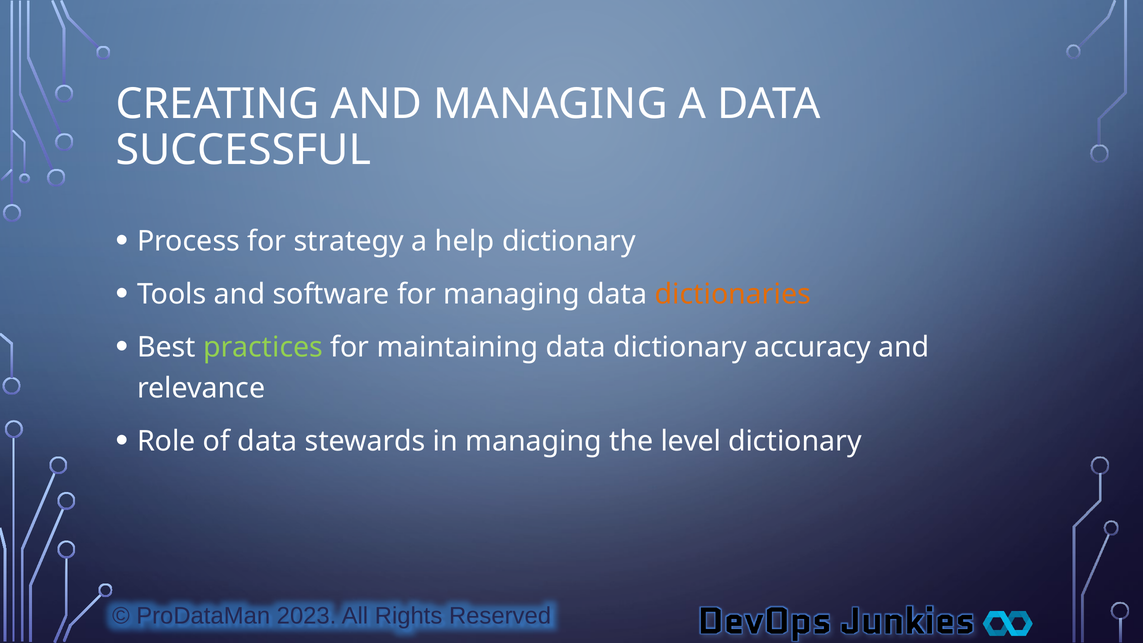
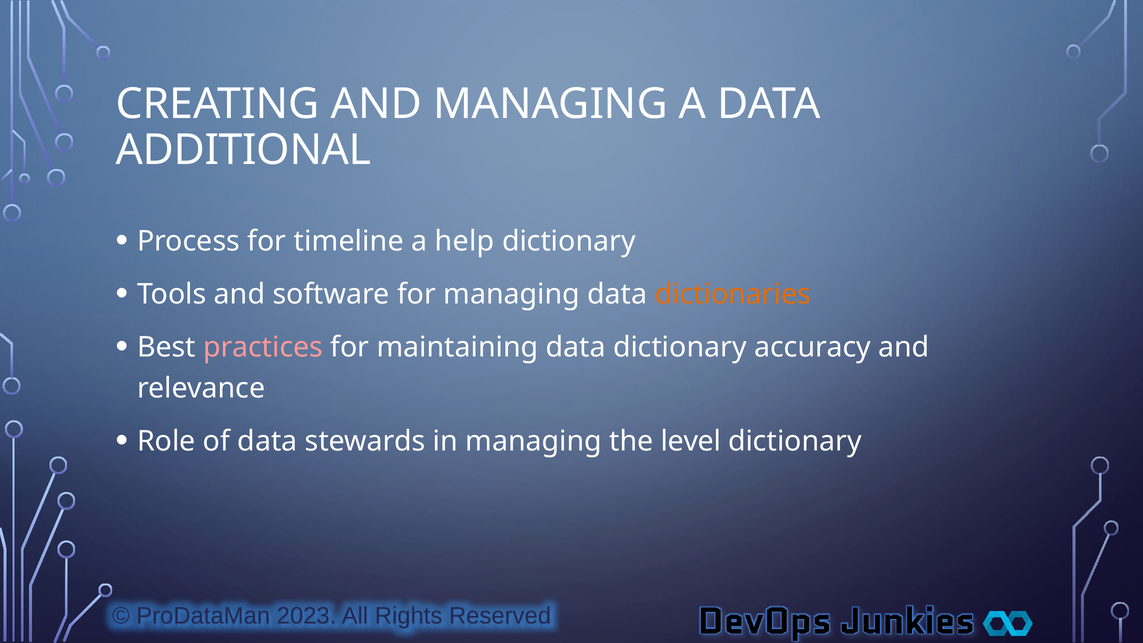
SUCCESSFUL: SUCCESSFUL -> ADDITIONAL
strategy: strategy -> timeline
practices colour: light green -> pink
